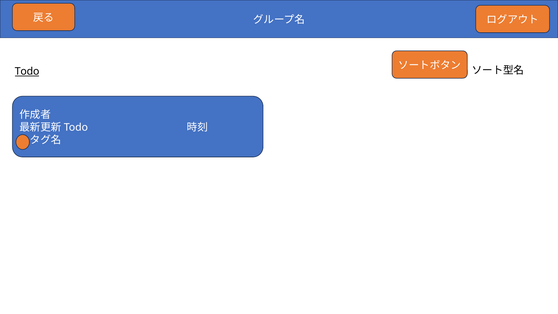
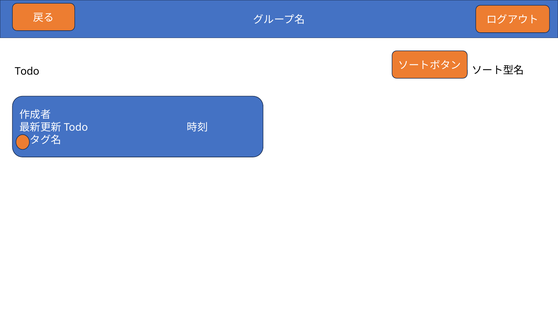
Todo underline: present -> none
